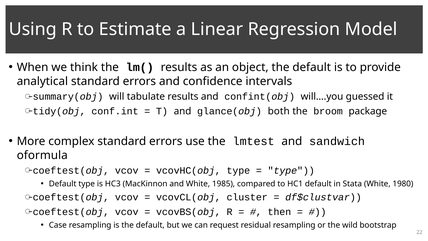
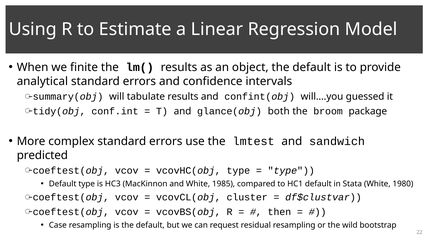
think: think -> finite
oformula: oformula -> predicted
